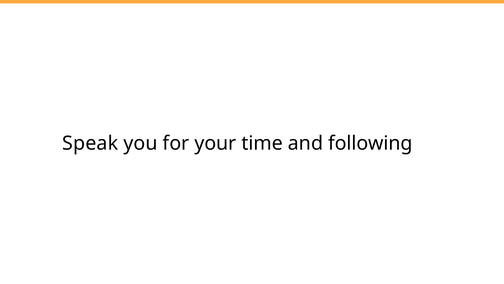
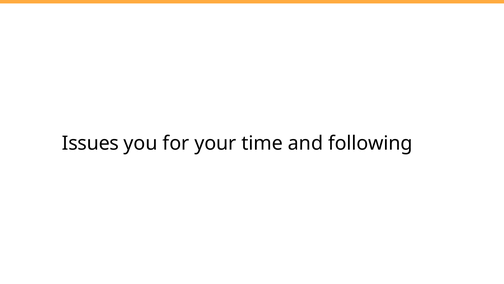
Speak: Speak -> Issues
